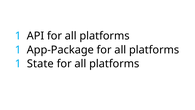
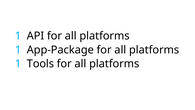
State: State -> Tools
